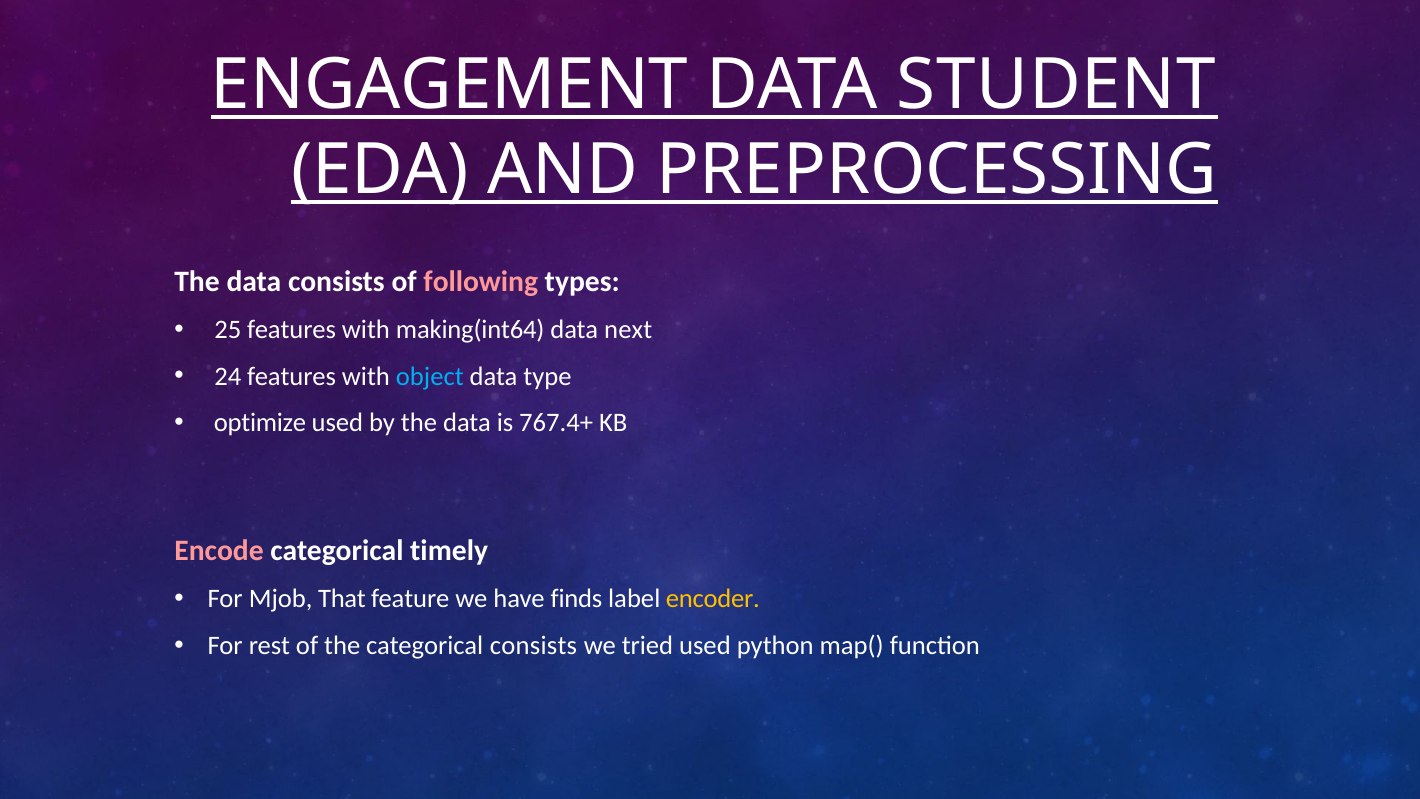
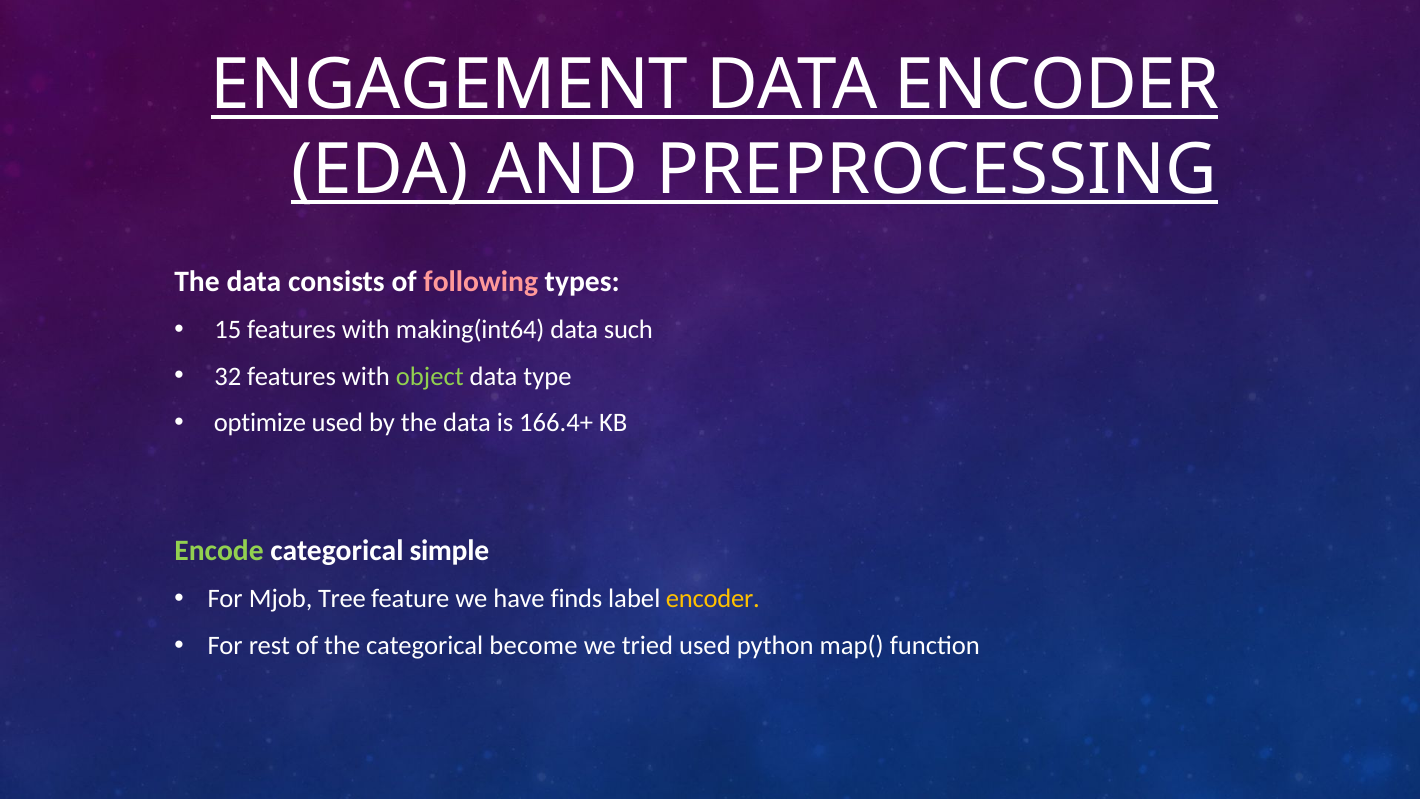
DATA STUDENT: STUDENT -> ENCODER
25: 25 -> 15
next: next -> such
24: 24 -> 32
object colour: light blue -> light green
767.4+: 767.4+ -> 166.4+
Encode colour: pink -> light green
timely: timely -> simple
That: That -> Tree
categorical consists: consists -> become
